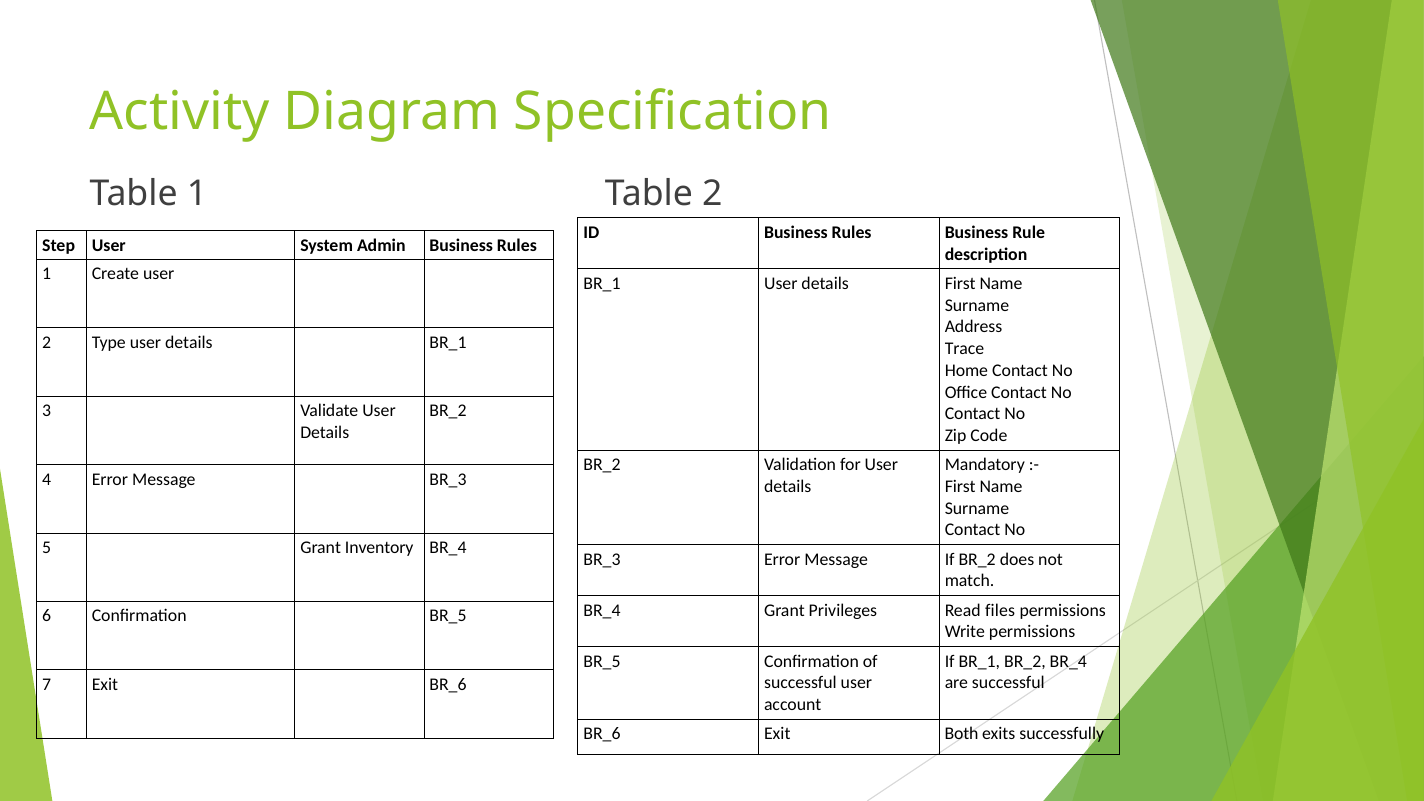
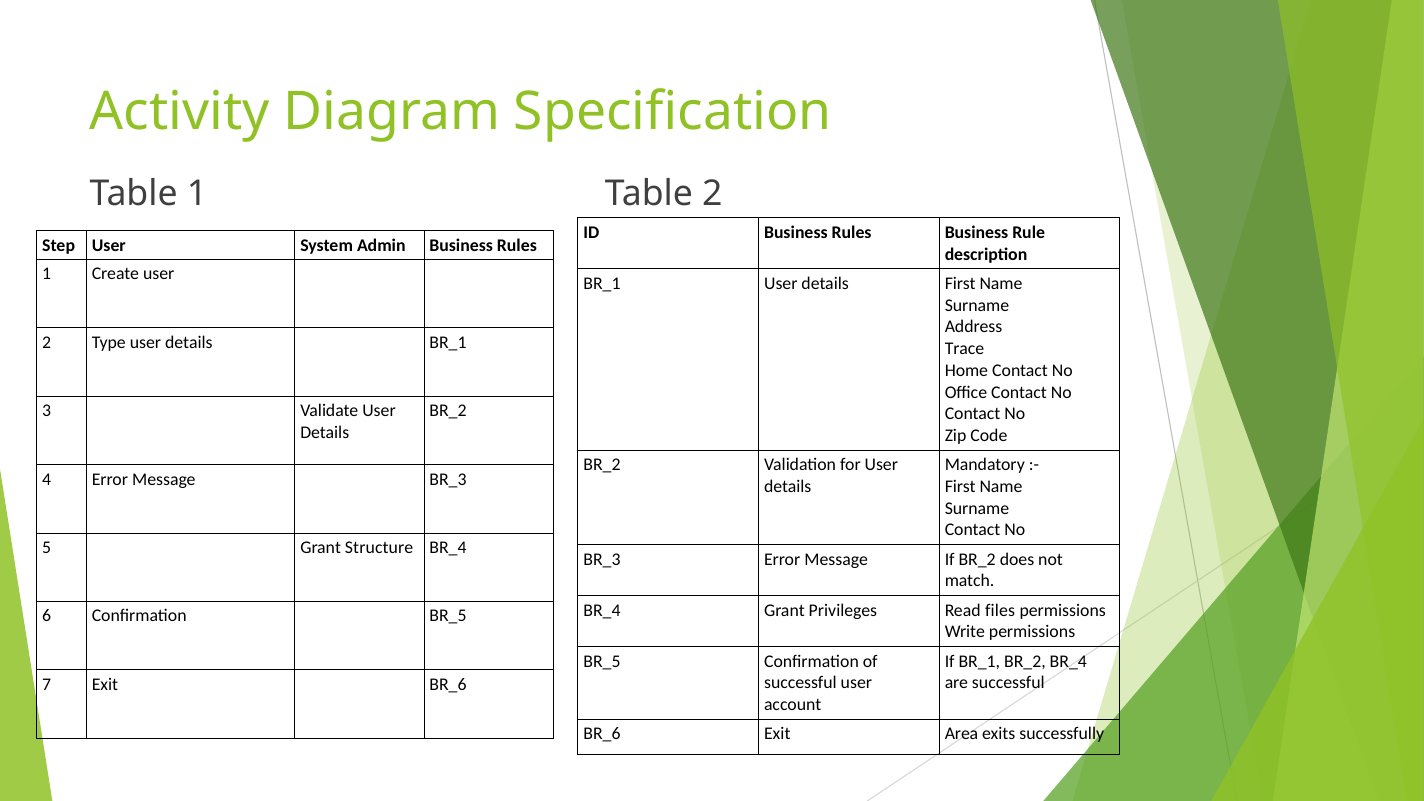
Inventory: Inventory -> Structure
Both: Both -> Area
